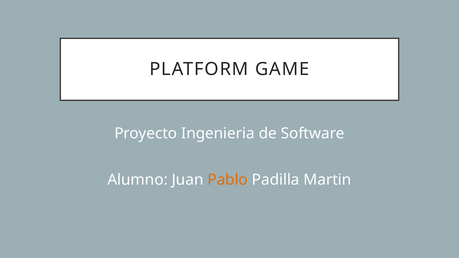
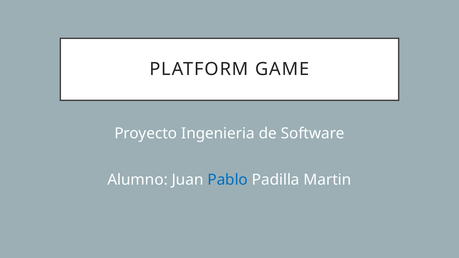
Pablo colour: orange -> blue
